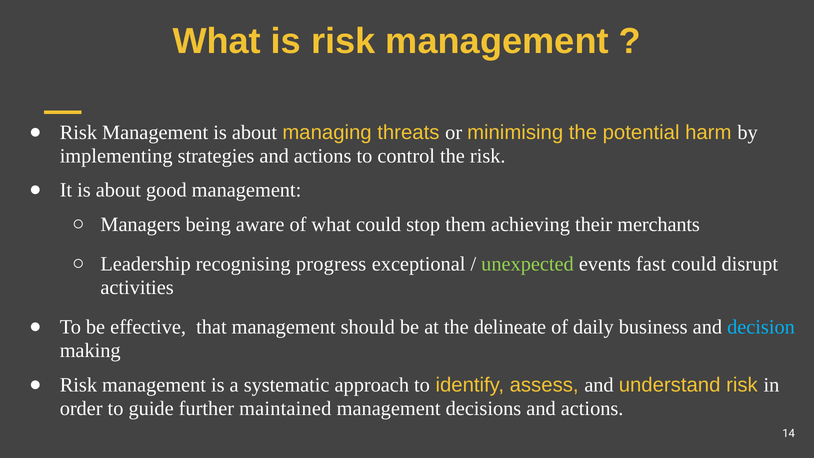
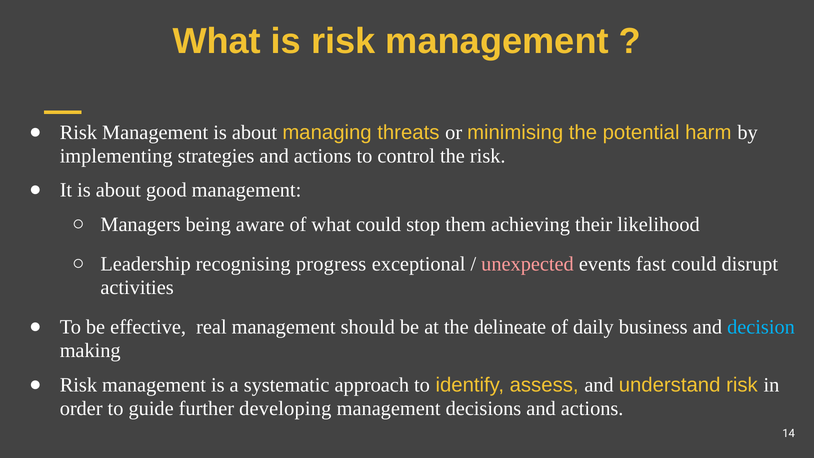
merchants: merchants -> likelihood
unexpected colour: light green -> pink
that: that -> real
maintained: maintained -> developing
